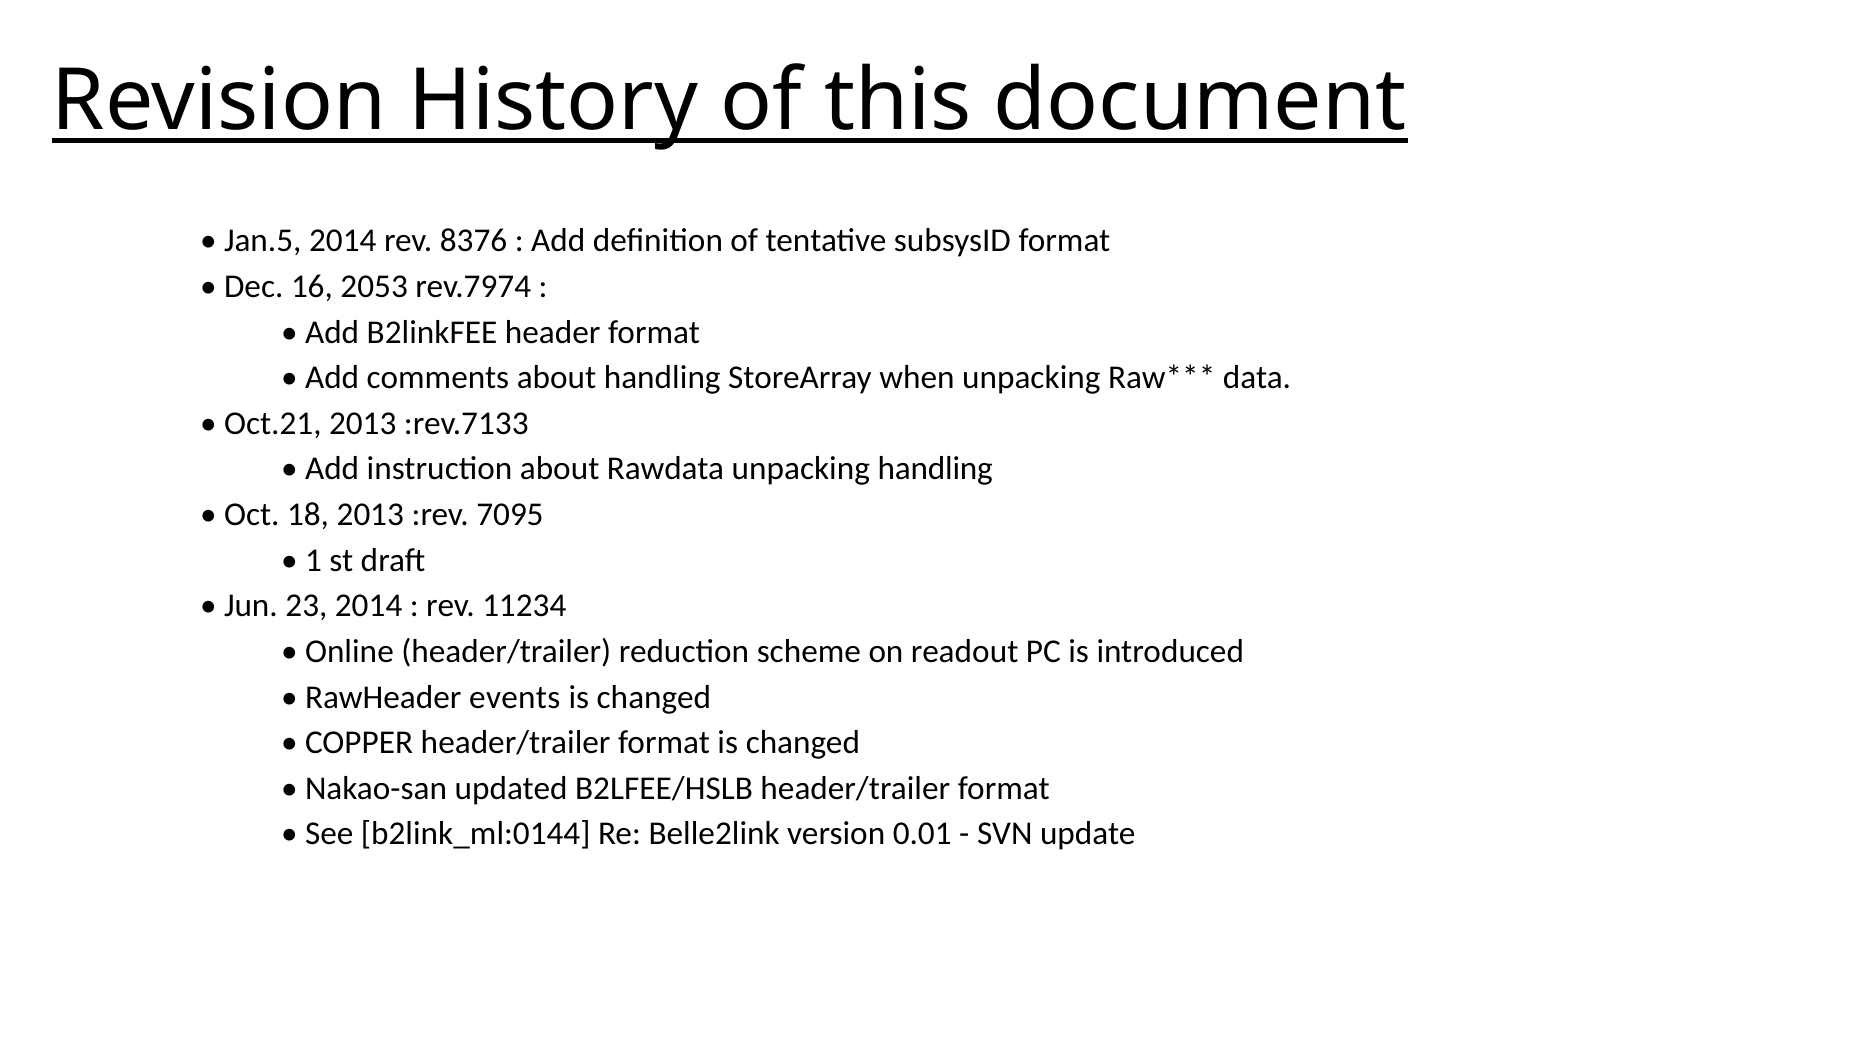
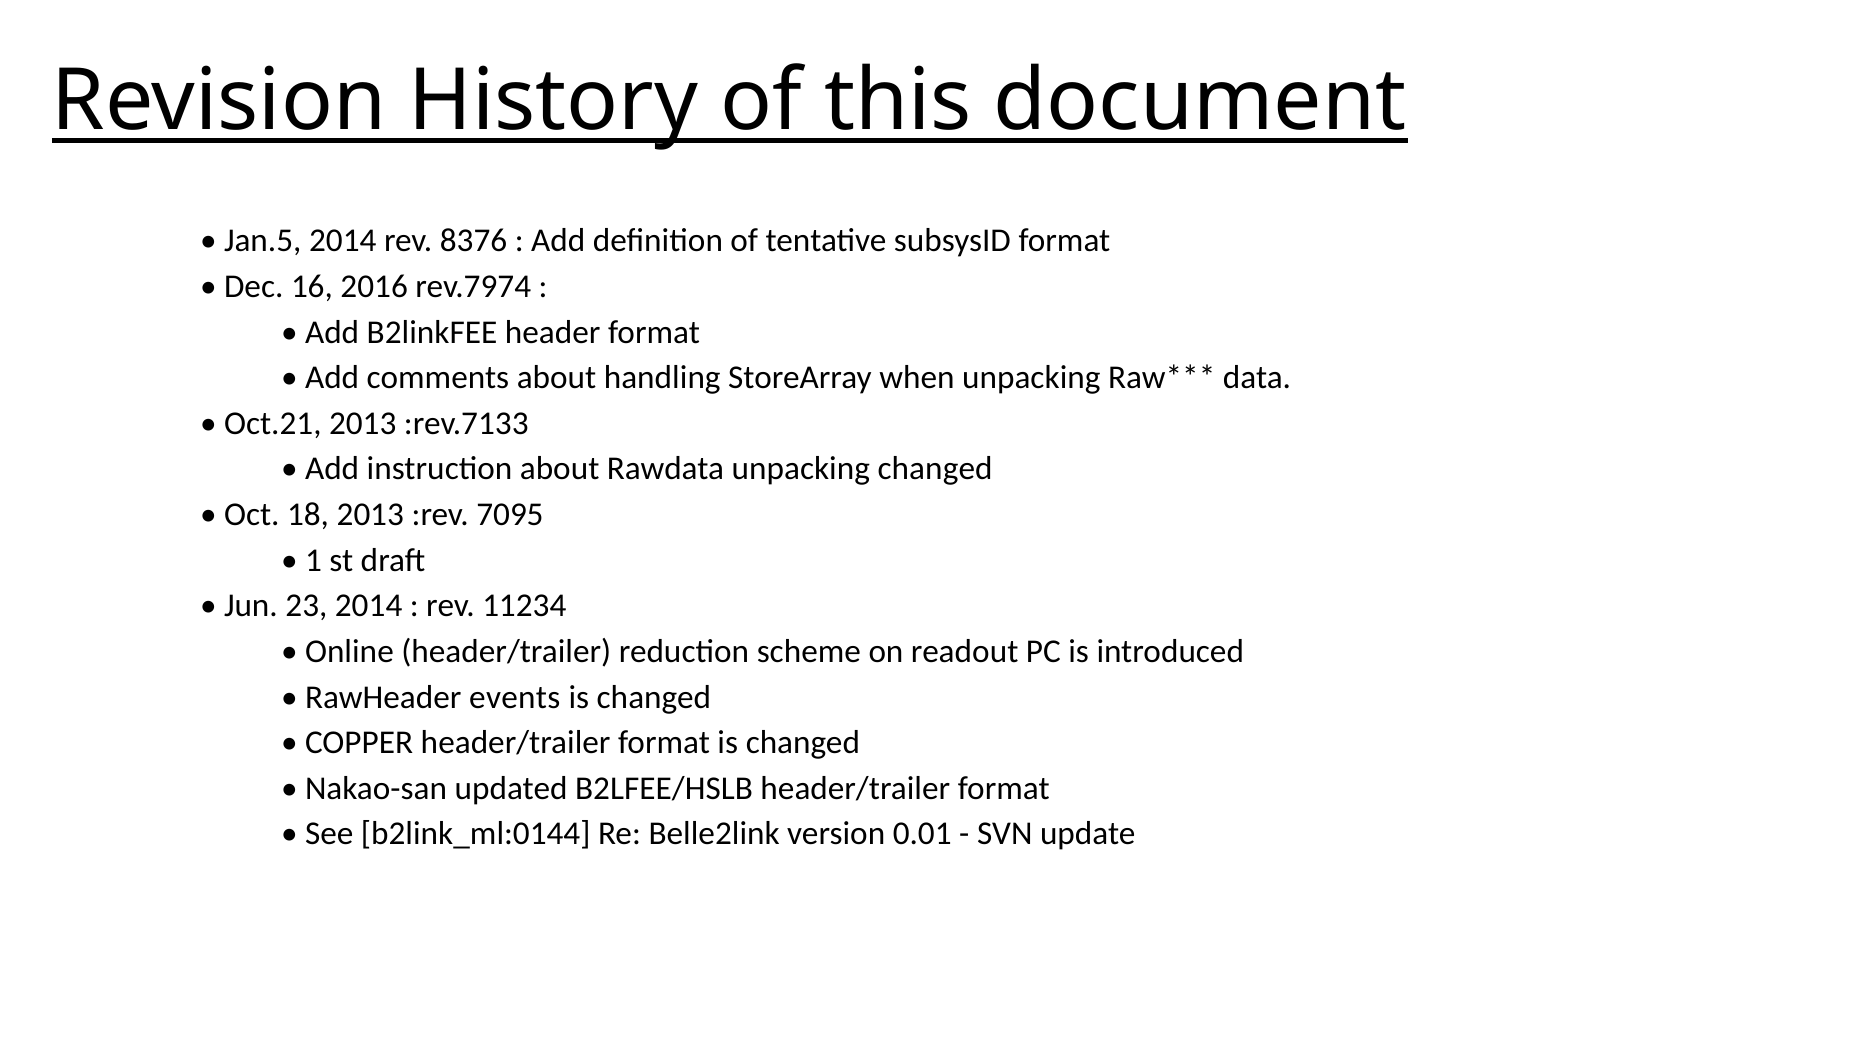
2053: 2053 -> 2016
unpacking handling: handling -> changed
